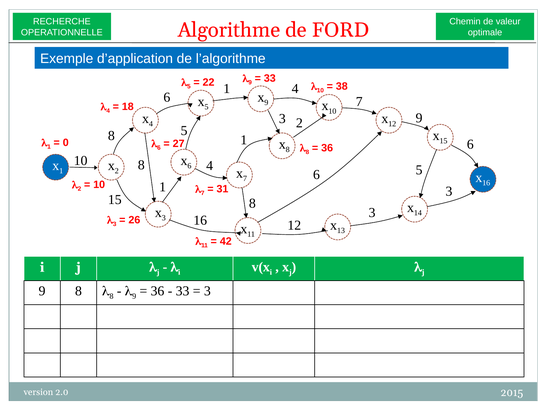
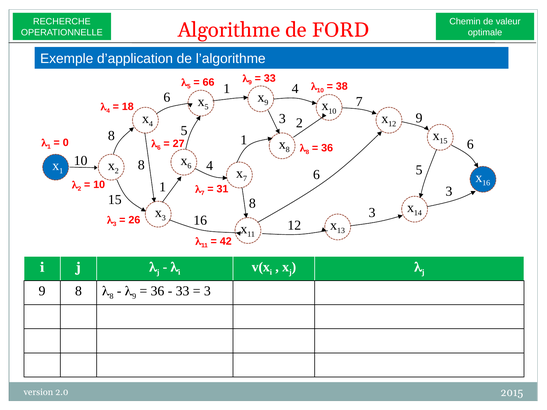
22: 22 -> 66
